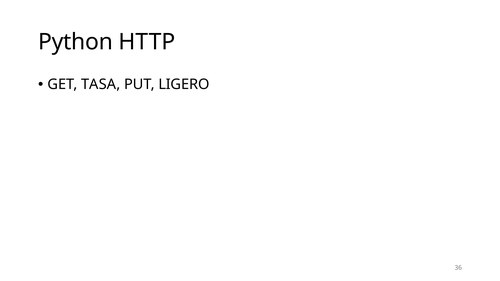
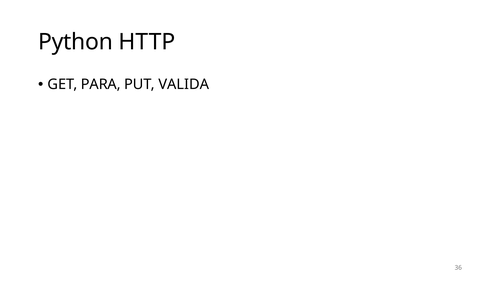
TASA: TASA -> PARA
LIGERO: LIGERO -> VALIDA
